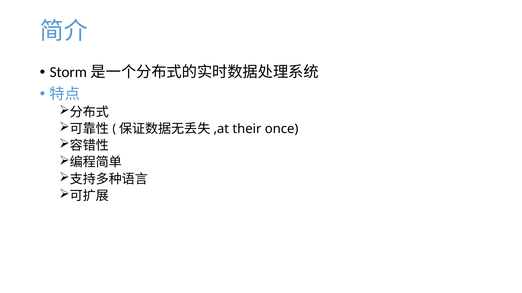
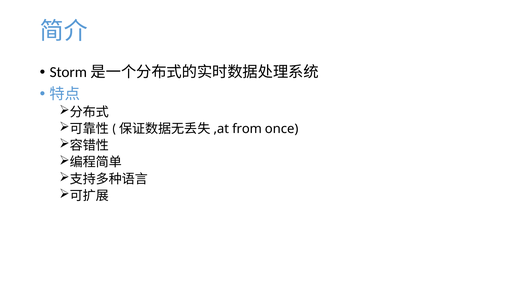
their: their -> from
